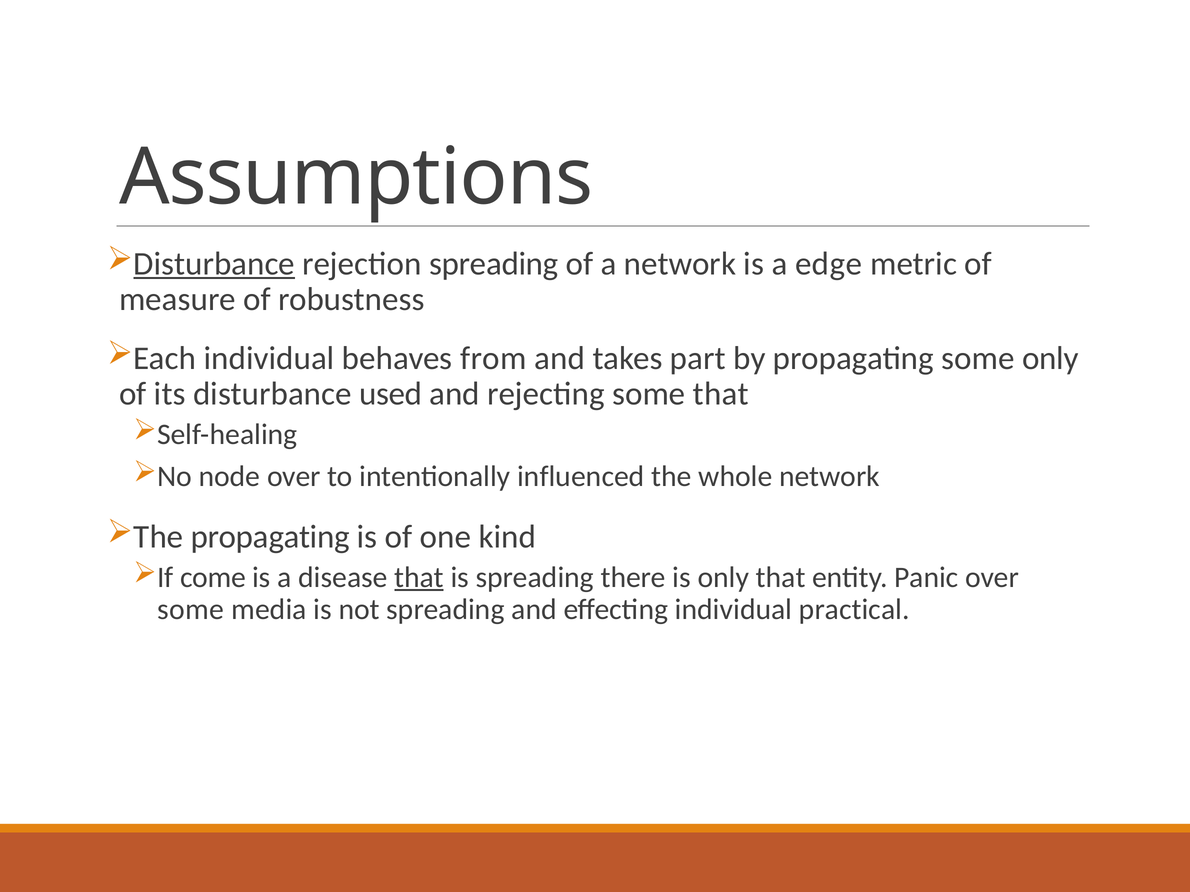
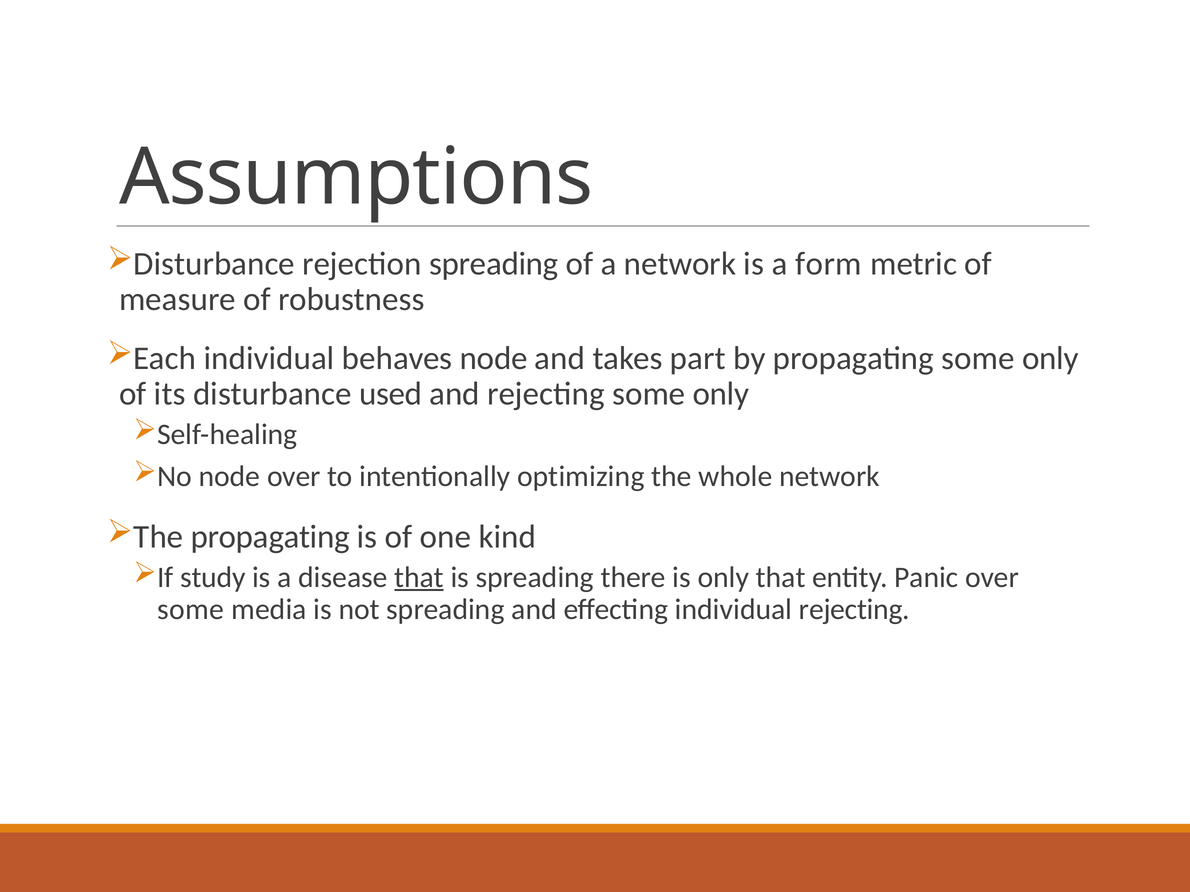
Disturbance at (214, 264) underline: present -> none
edge: edge -> form
behaves from: from -> node
rejecting some that: that -> only
influenced: influenced -> optimizing
come: come -> study
individual practical: practical -> rejecting
